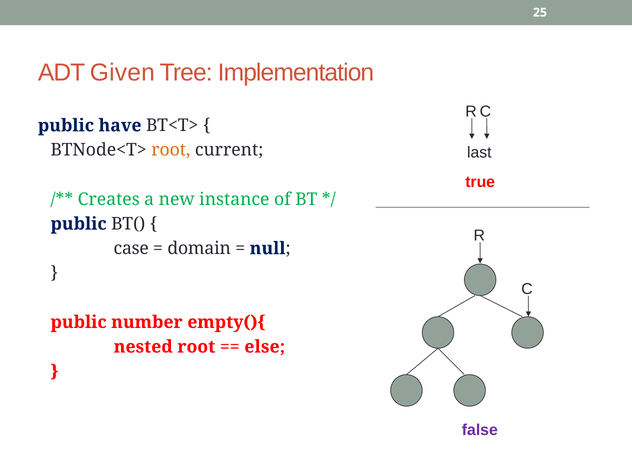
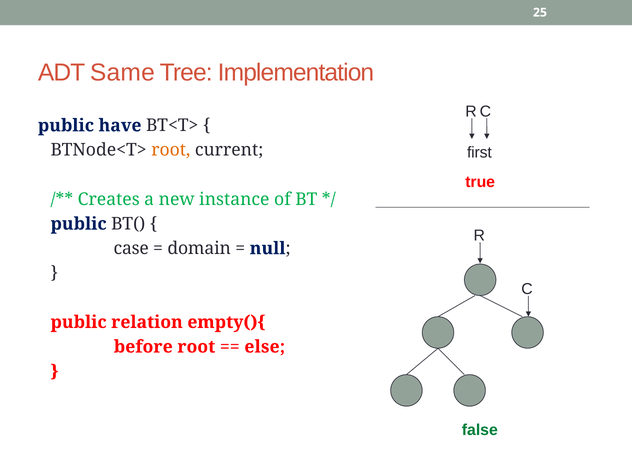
Given: Given -> Same
last: last -> first
number: number -> relation
nested: nested -> before
false colour: purple -> green
